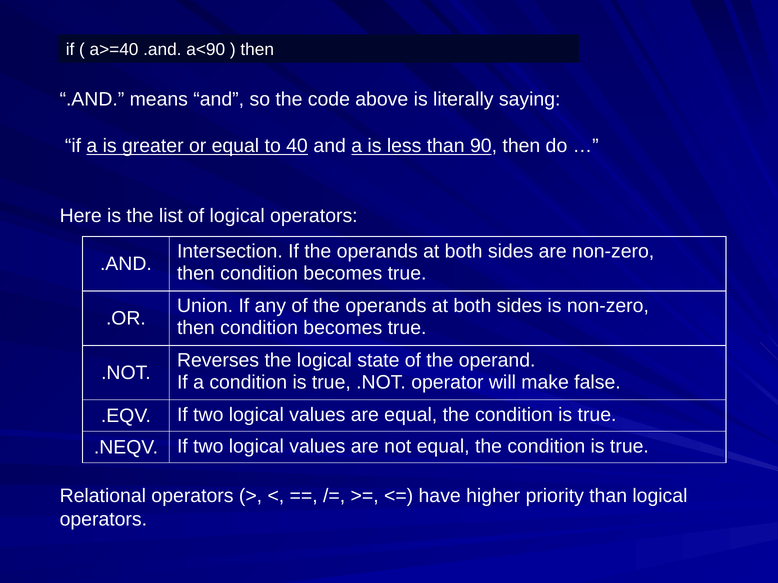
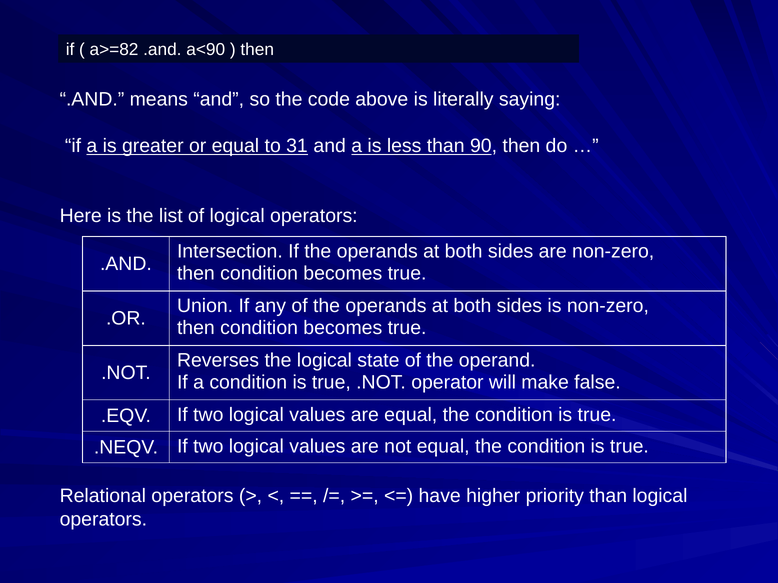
a>=40: a>=40 -> a>=82
40: 40 -> 31
